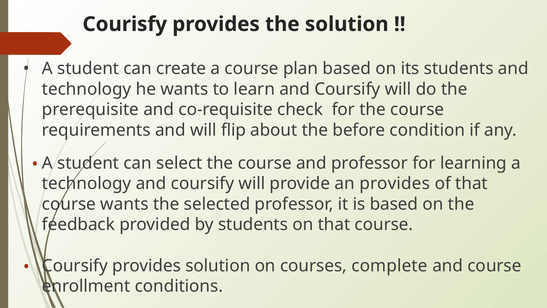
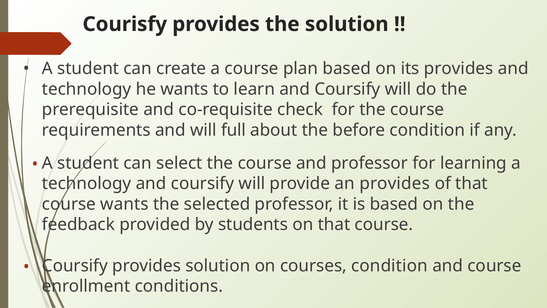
its students: students -> provides
flip: flip -> full
courses complete: complete -> condition
